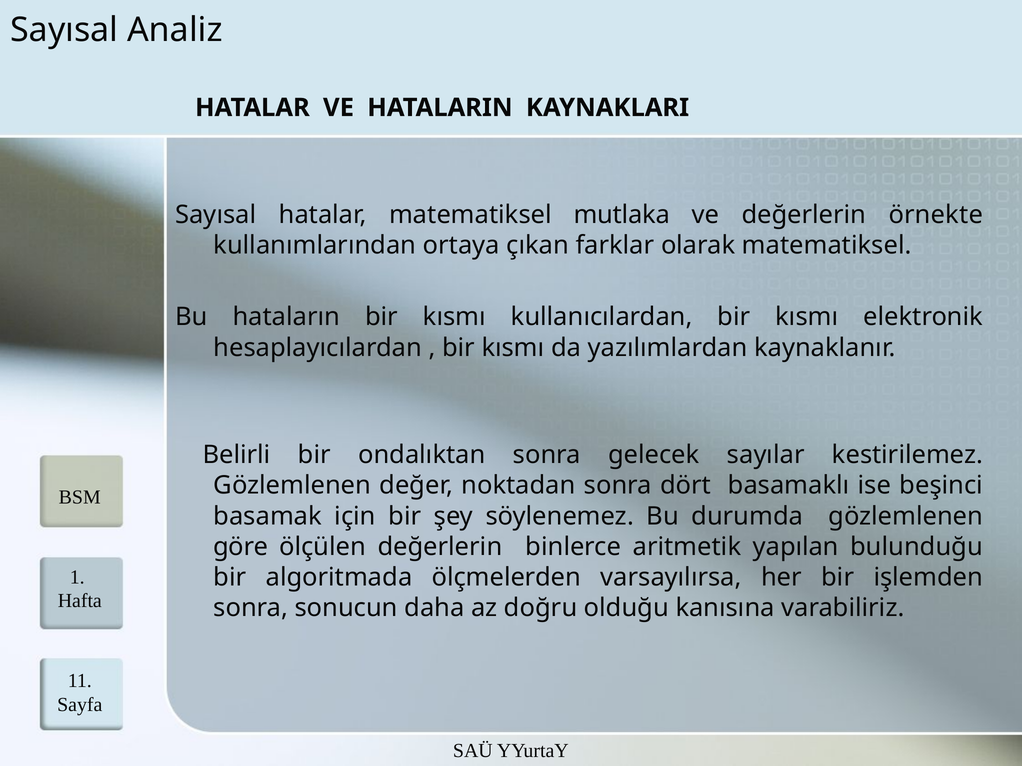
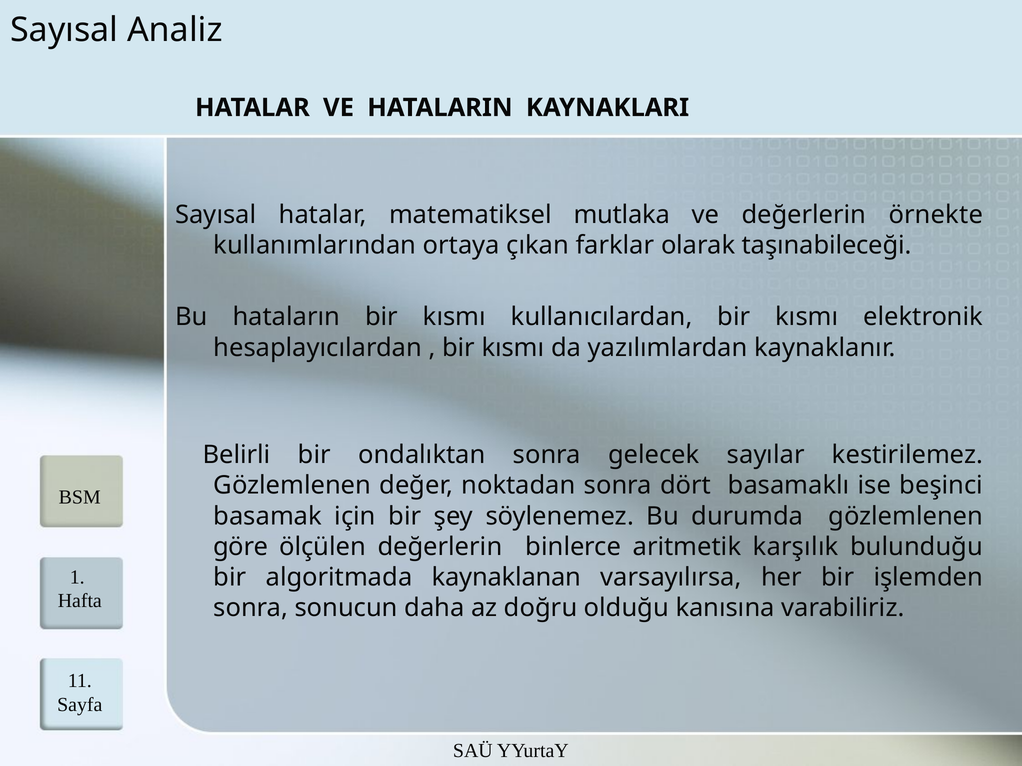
olarak matematiksel: matematiksel -> taşınabileceği
yapılan: yapılan -> karşılık
ölçmelerden: ölçmelerden -> kaynaklanan
